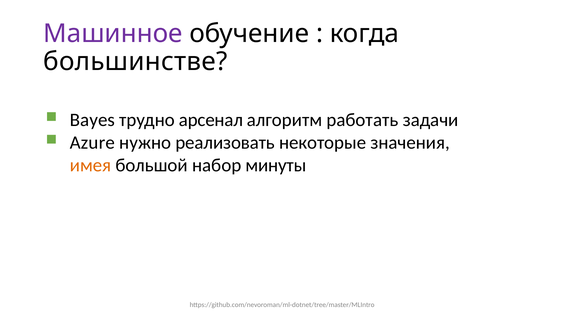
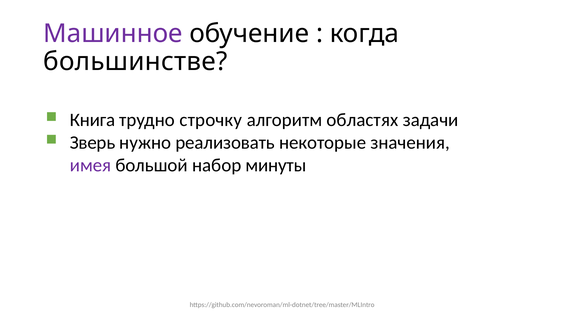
Bayes: Bayes -> Книга
арсенал: арсенал -> строчку
работать: работать -> областях
Azure: Azure -> Зверь
имея colour: orange -> purple
